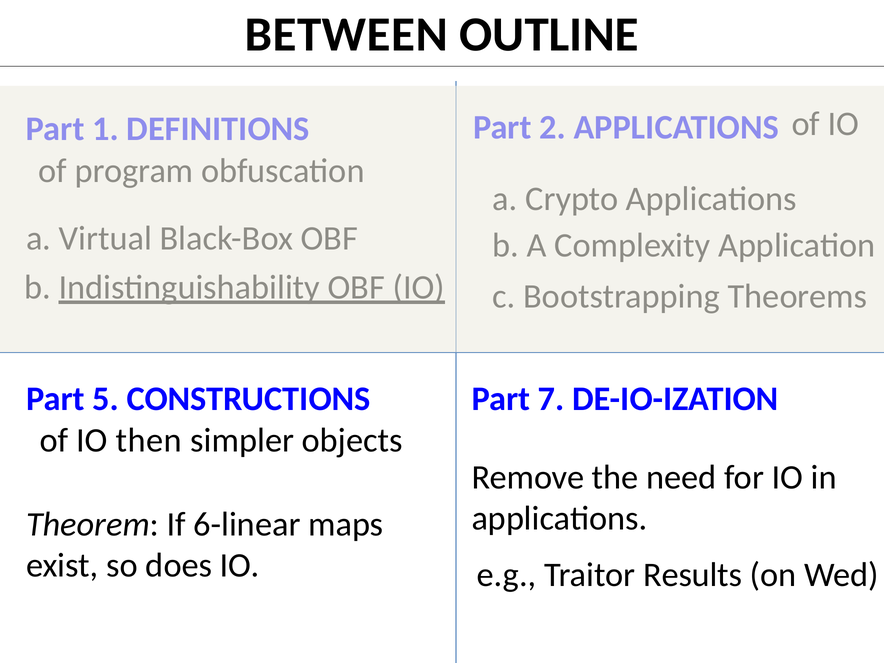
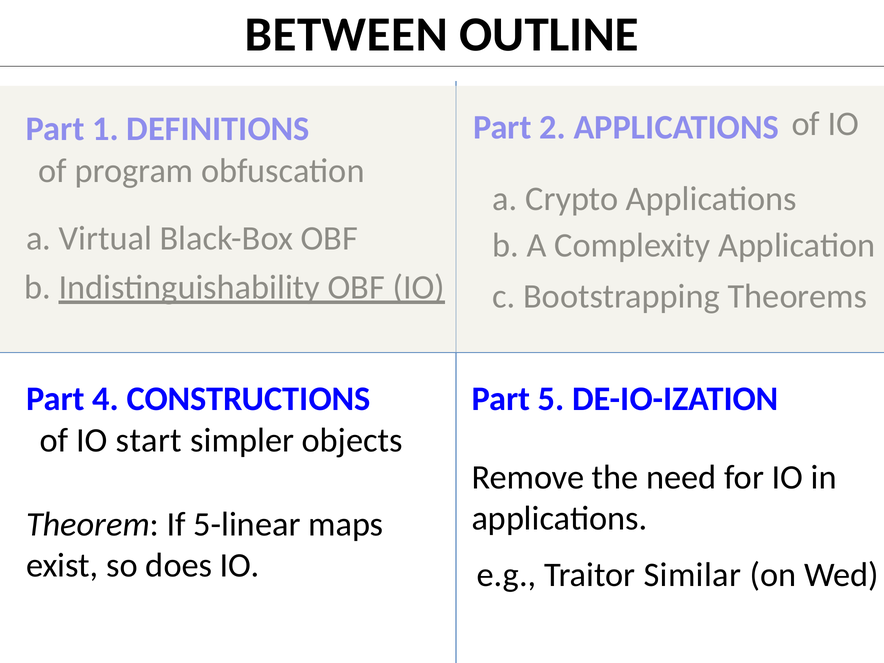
5: 5 -> 4
7: 7 -> 5
then: then -> start
6-linear: 6-linear -> 5-linear
Results: Results -> Similar
